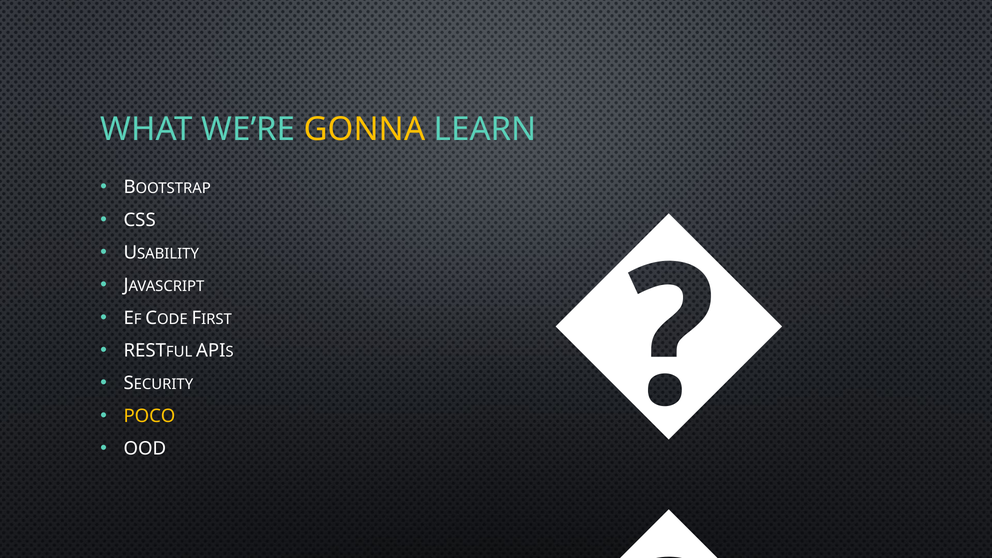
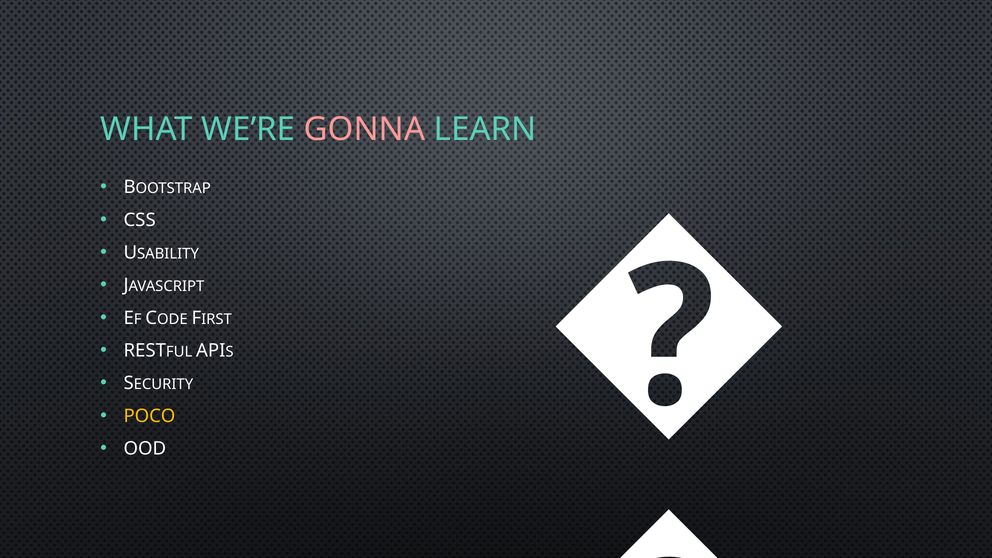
GONNA colour: yellow -> pink
